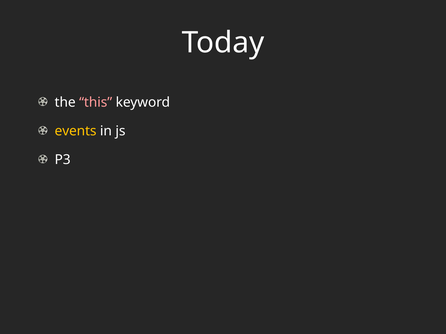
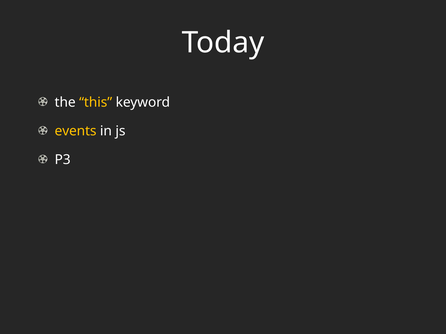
this colour: pink -> yellow
